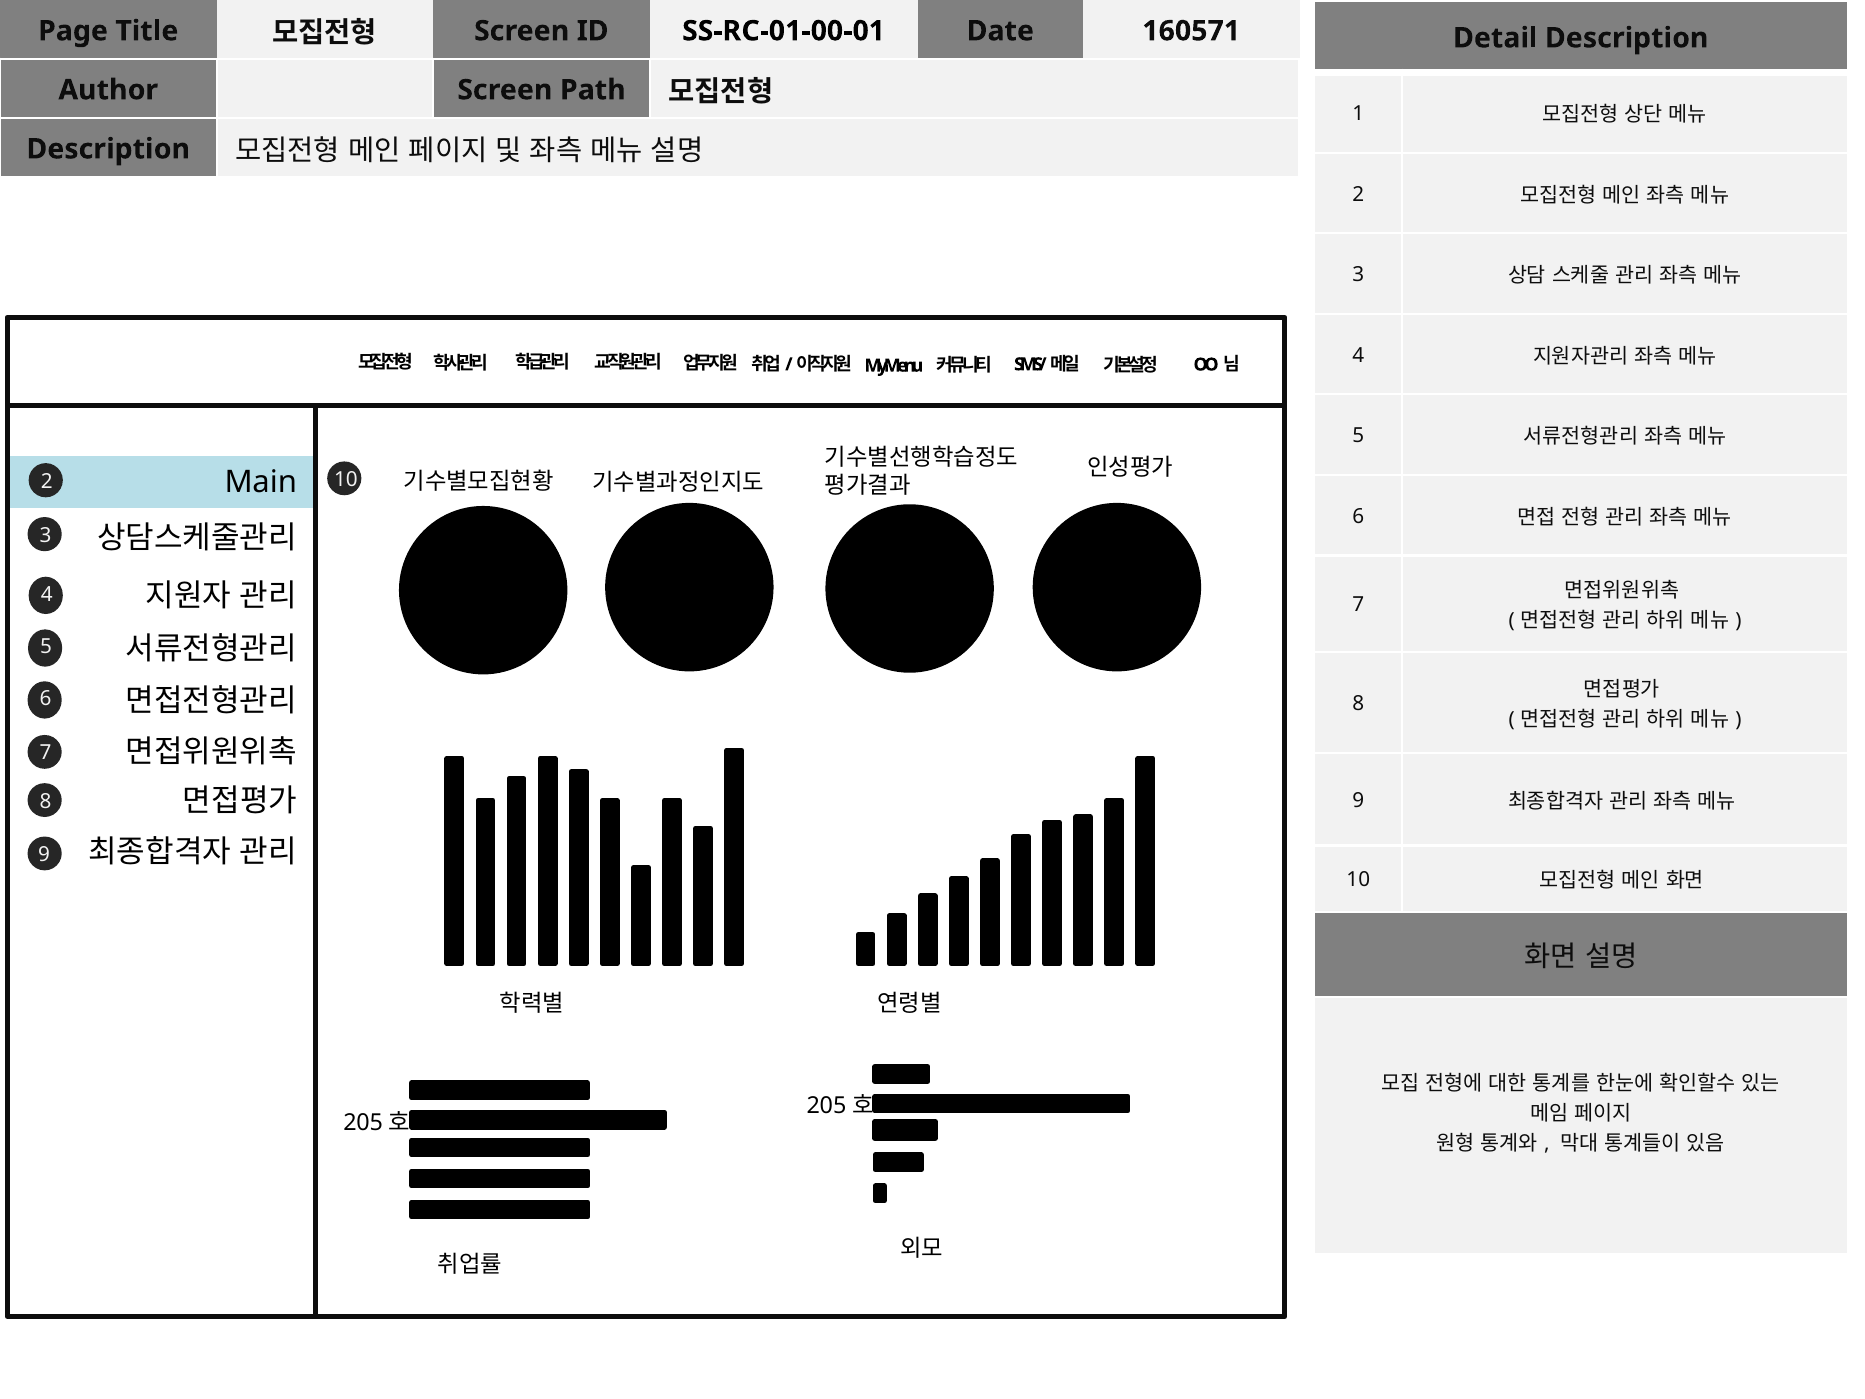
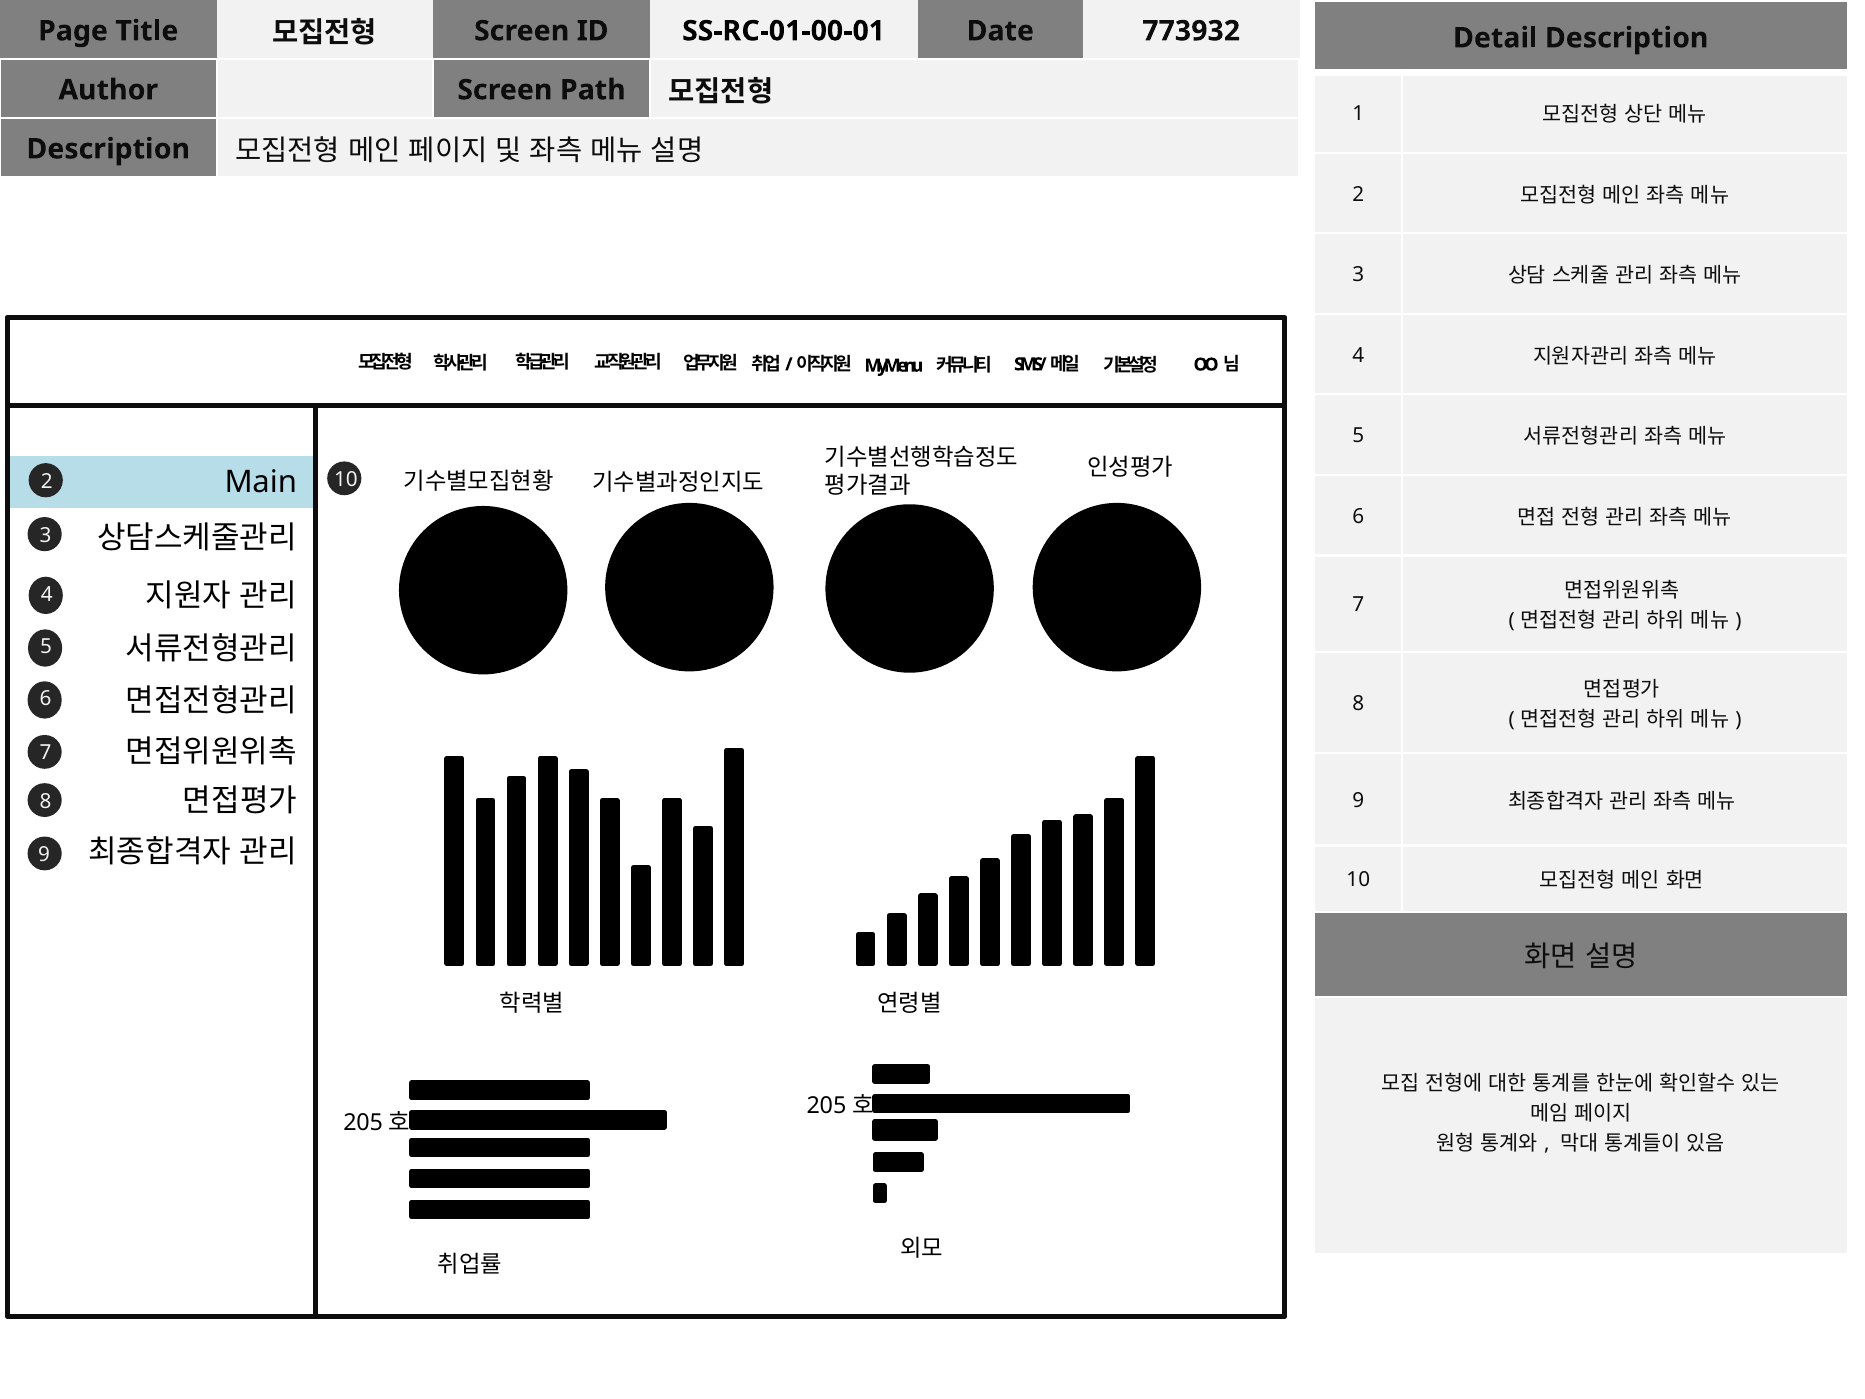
160571: 160571 -> 773932
